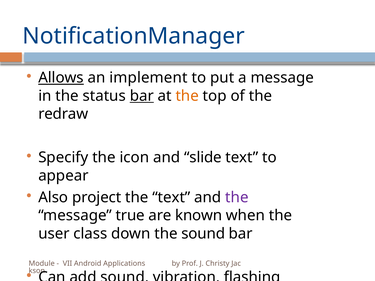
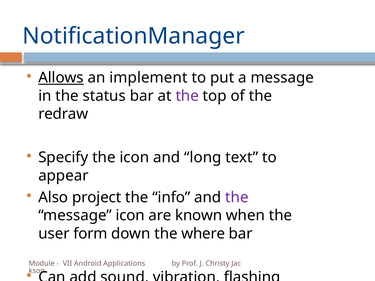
bar at (142, 96) underline: present -> none
the at (187, 96) colour: orange -> purple
slide: slide -> long
the text: text -> info
message true: true -> icon
class: class -> form
the sound: sound -> where
